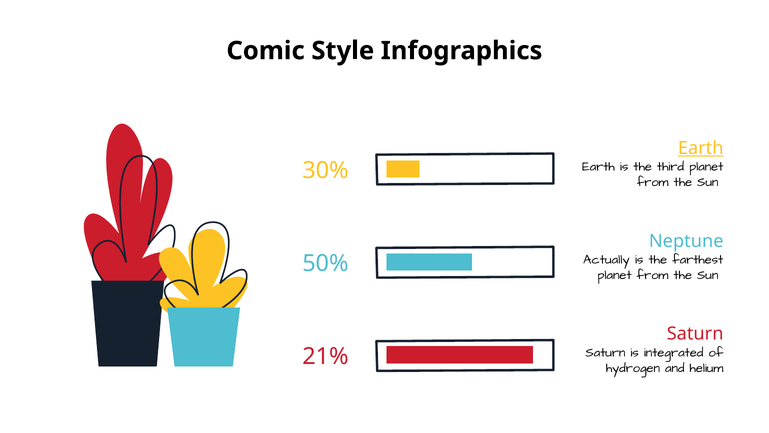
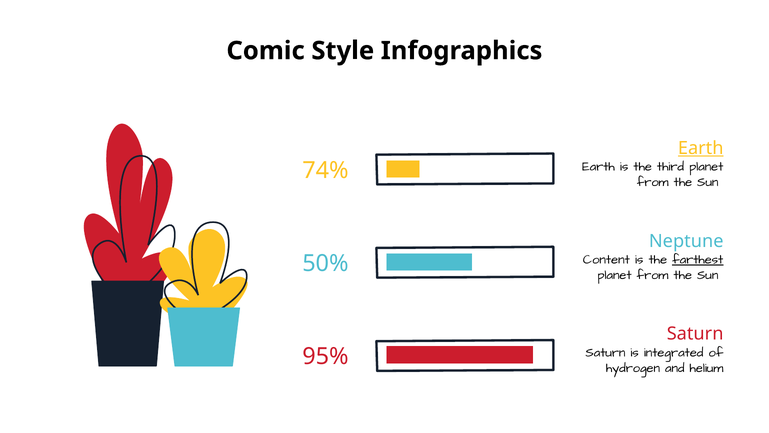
30%: 30% -> 74%
Actually: Actually -> Content
farthest underline: none -> present
21%: 21% -> 95%
